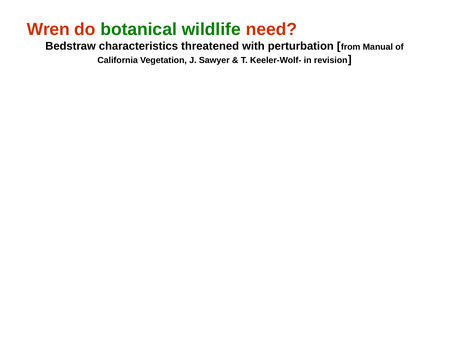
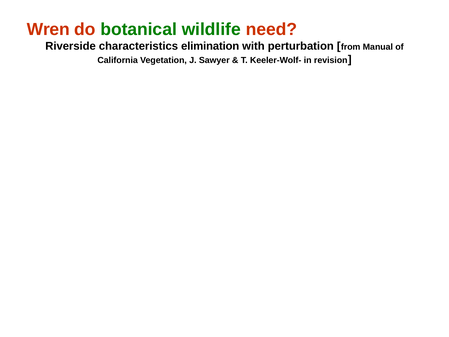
Bedstraw: Bedstraw -> Riverside
threatened: threatened -> elimination
